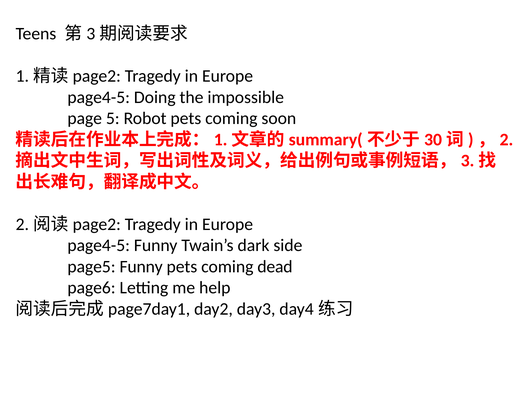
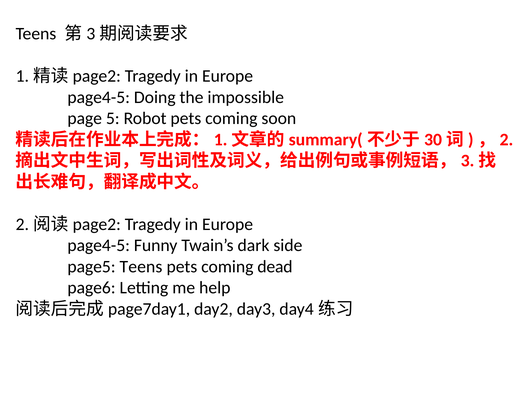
page5 Funny: Funny -> Teens
